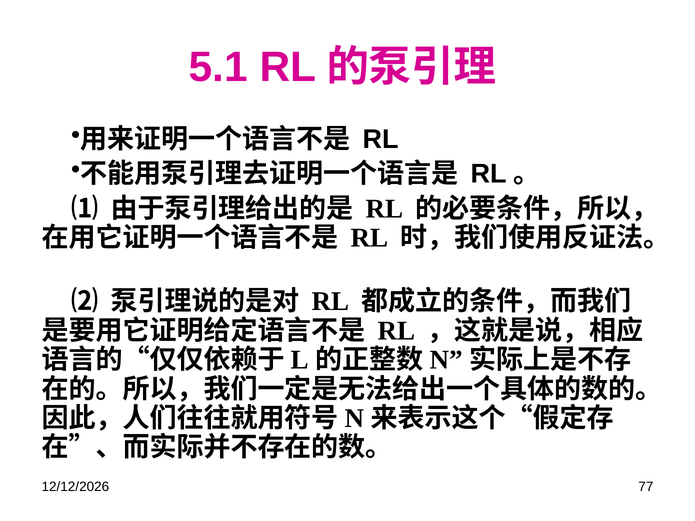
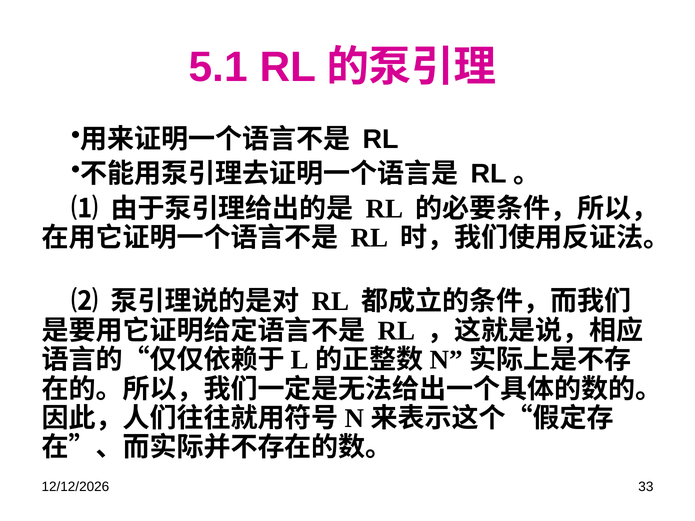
77: 77 -> 33
